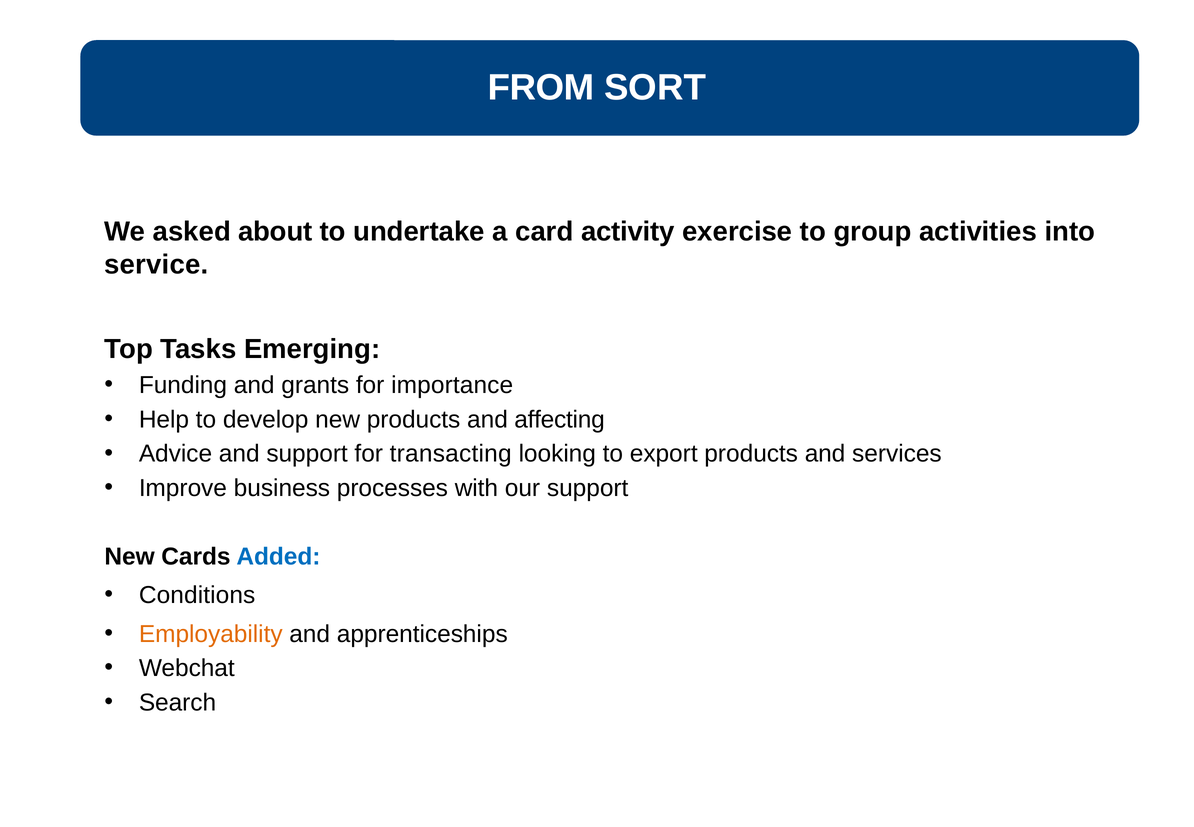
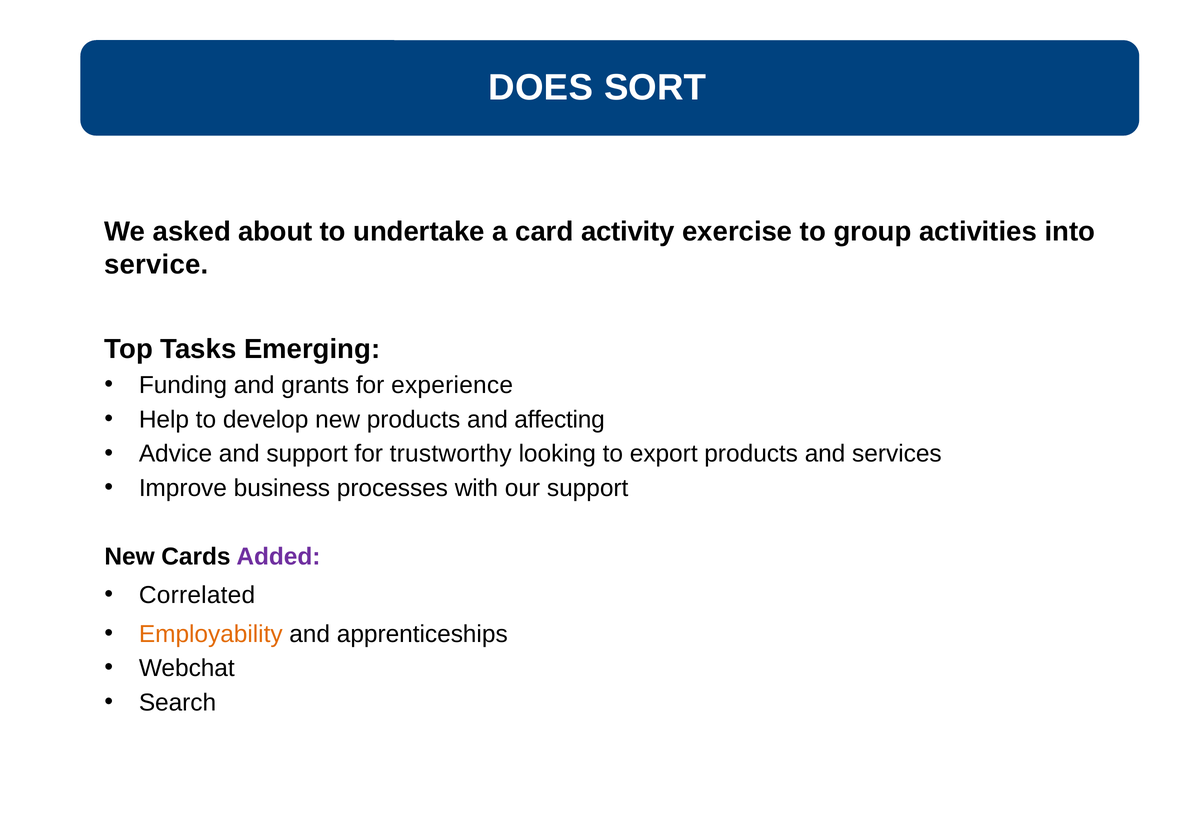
FROM: FROM -> DOES
importance: importance -> experience
transacting: transacting -> trustworthy
Added colour: blue -> purple
Conditions: Conditions -> Correlated
